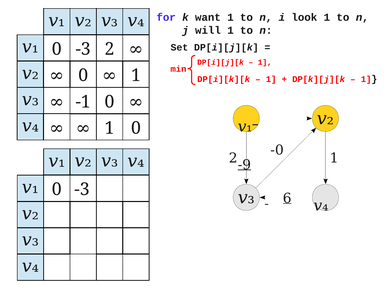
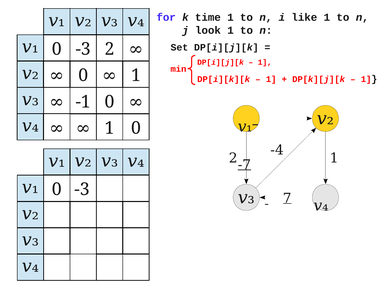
want: want -> time
look: look -> like
will: will -> look
-0: -0 -> -4
-9: -9 -> -7
6: 6 -> 7
